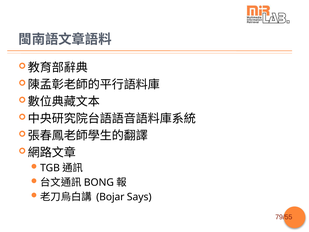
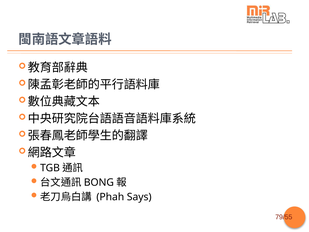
Bojar: Bojar -> Phah
